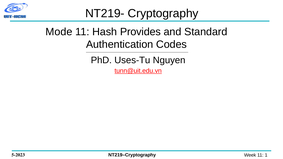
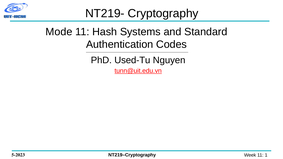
Provides: Provides -> Systems
Uses-Tu: Uses-Tu -> Used-Tu
